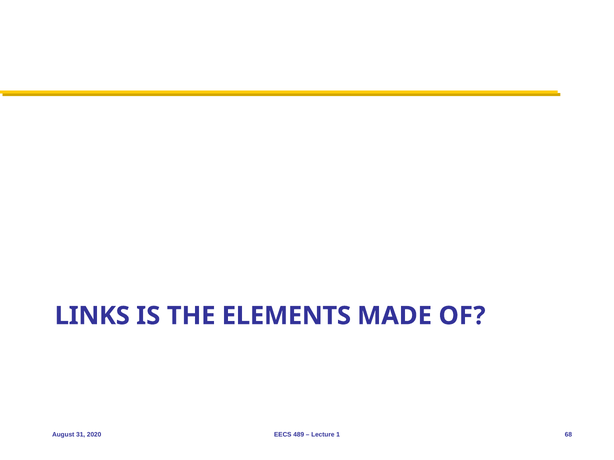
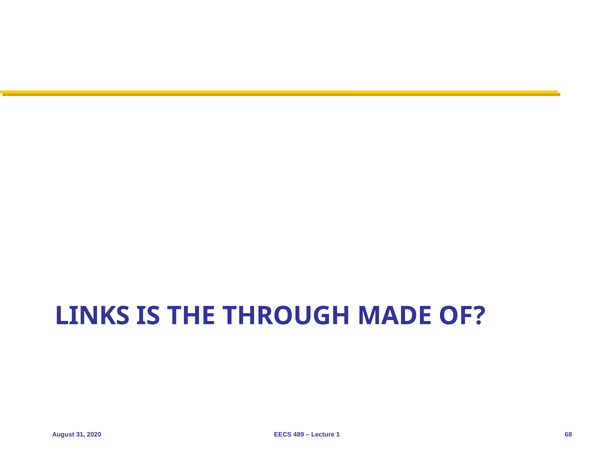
ELEMENTS: ELEMENTS -> THROUGH
